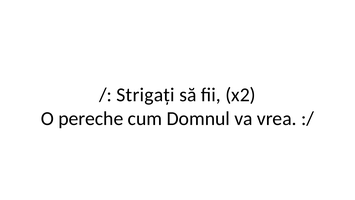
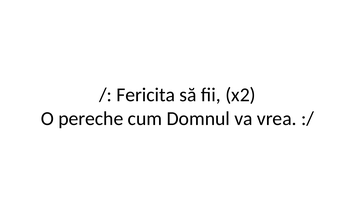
Strigați: Strigați -> Fericita
